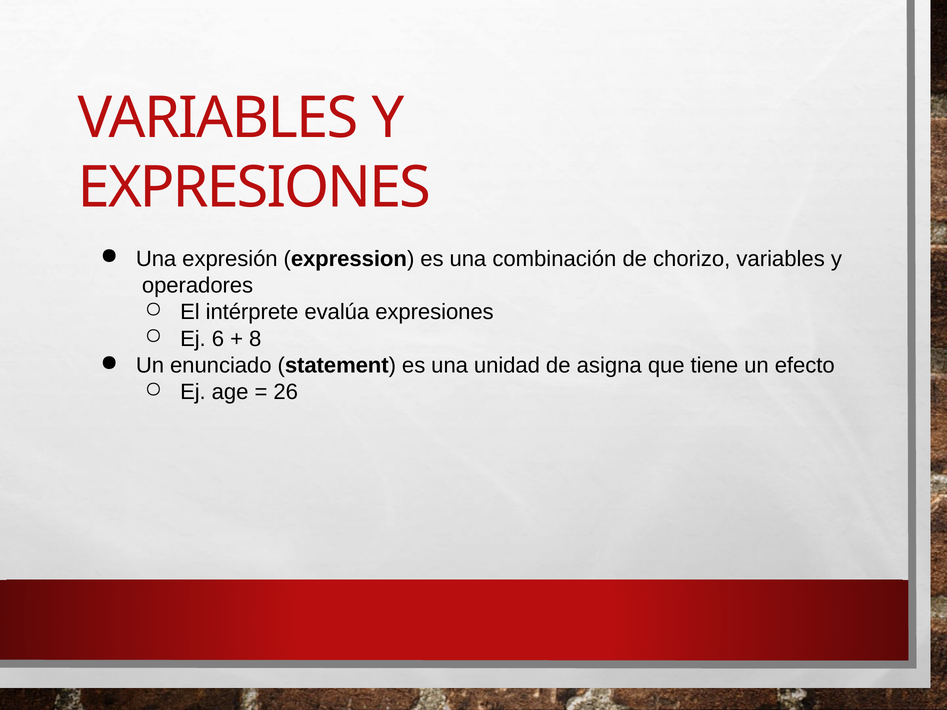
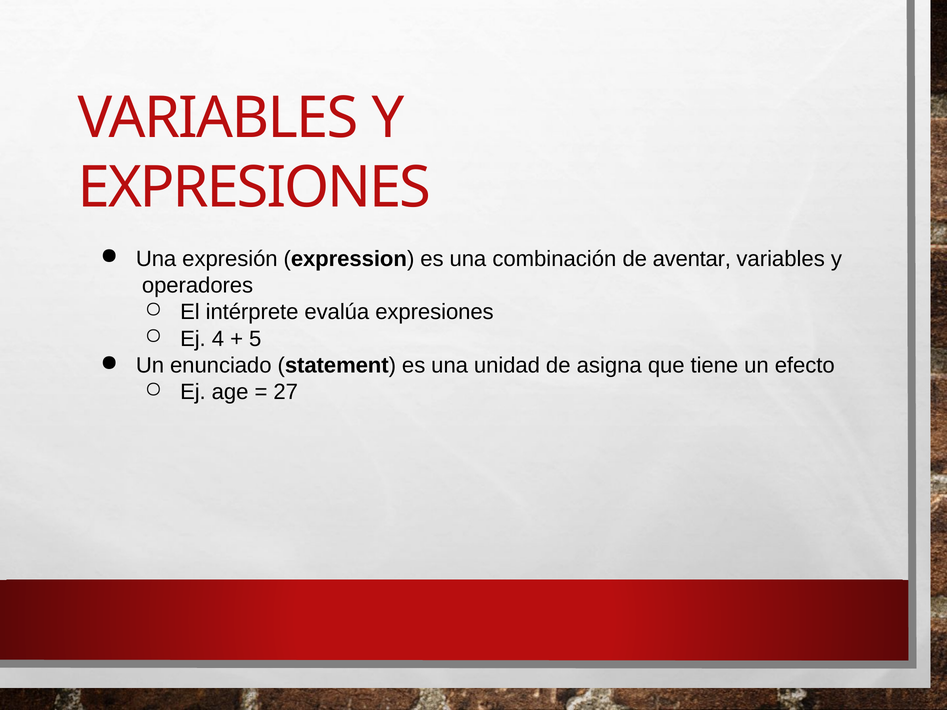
chorizo: chorizo -> aventar
6: 6 -> 4
8: 8 -> 5
26: 26 -> 27
